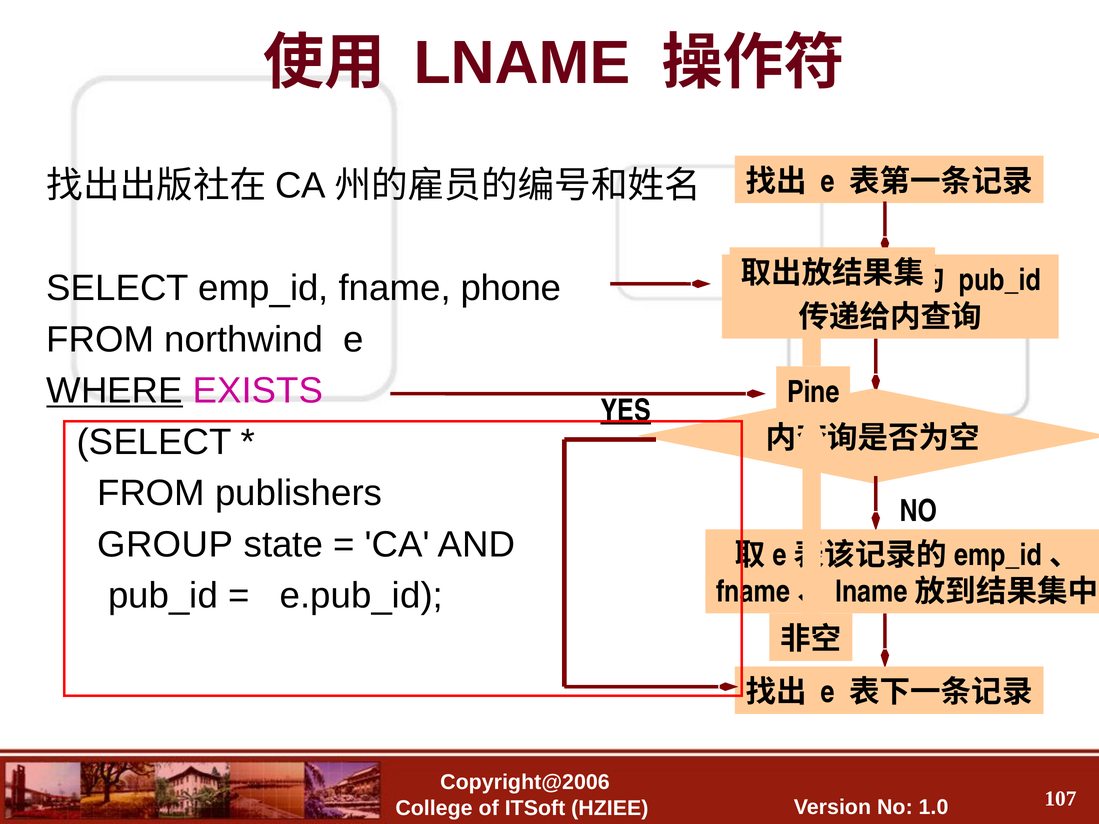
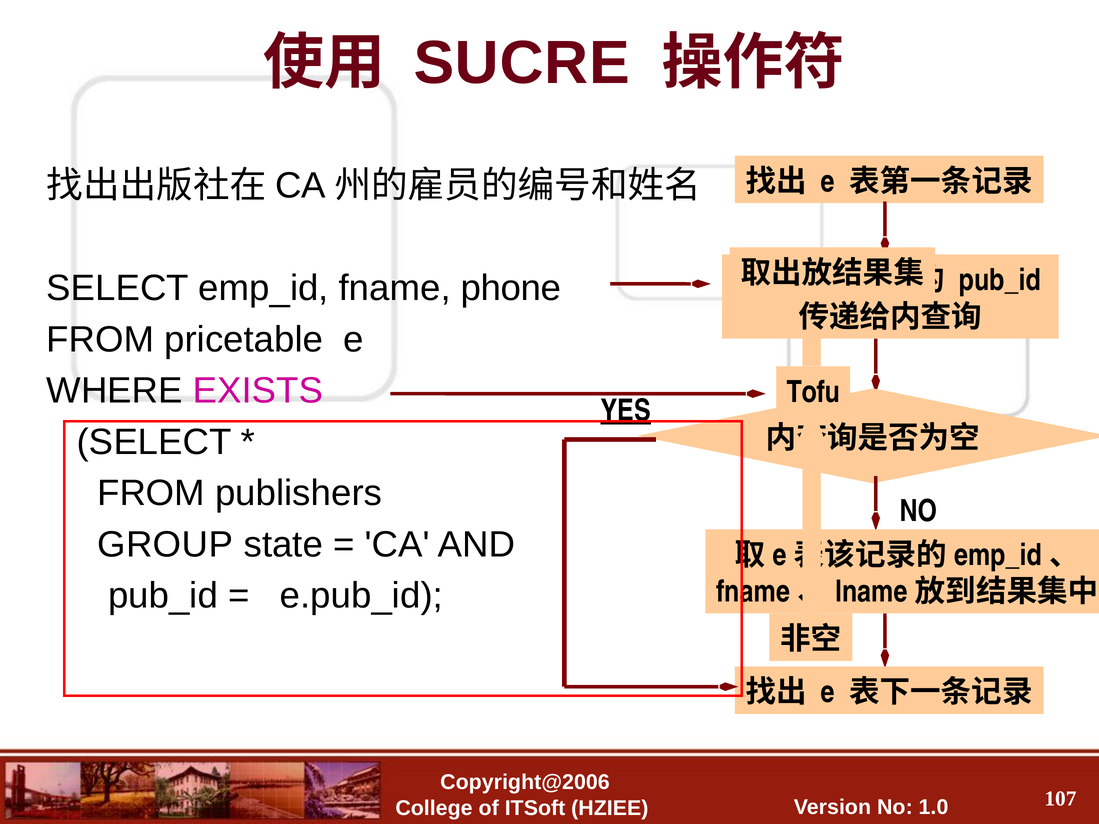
LNAME: LNAME -> SUCRE
northwind: northwind -> pricetable
WHERE underline: present -> none
Pine: Pine -> Tofu
